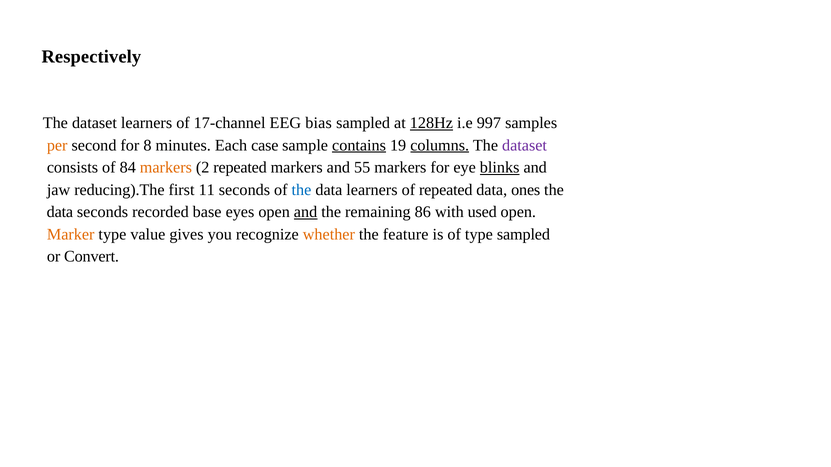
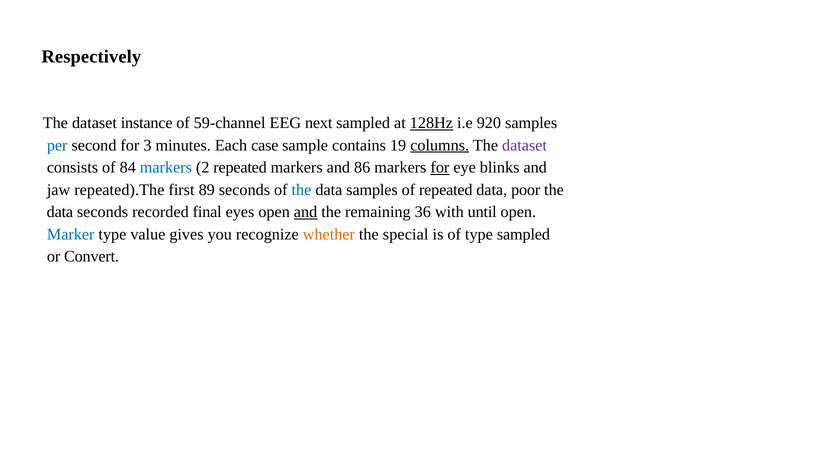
dataset learners: learners -> instance
17-channel: 17-channel -> 59-channel
bias: bias -> next
997: 997 -> 920
per colour: orange -> blue
8: 8 -> 3
contains underline: present -> none
markers at (166, 168) colour: orange -> blue
55: 55 -> 86
for at (440, 168) underline: none -> present
blinks underline: present -> none
reducing).The: reducing).The -> repeated).The
11: 11 -> 89
data learners: learners -> samples
ones: ones -> poor
base: base -> final
86: 86 -> 36
used: used -> until
Marker colour: orange -> blue
feature: feature -> special
